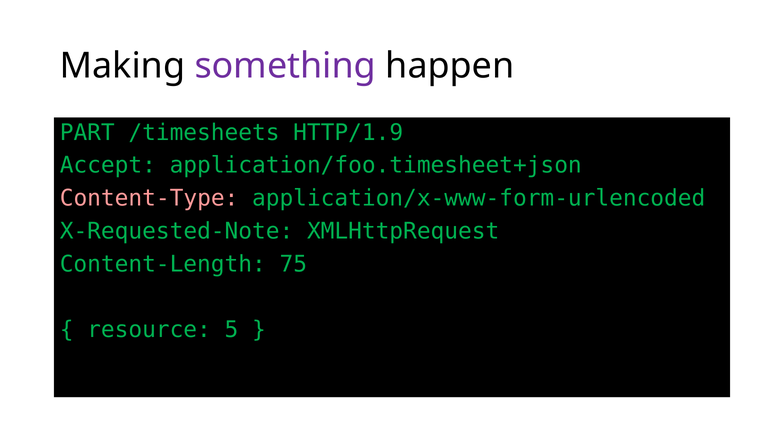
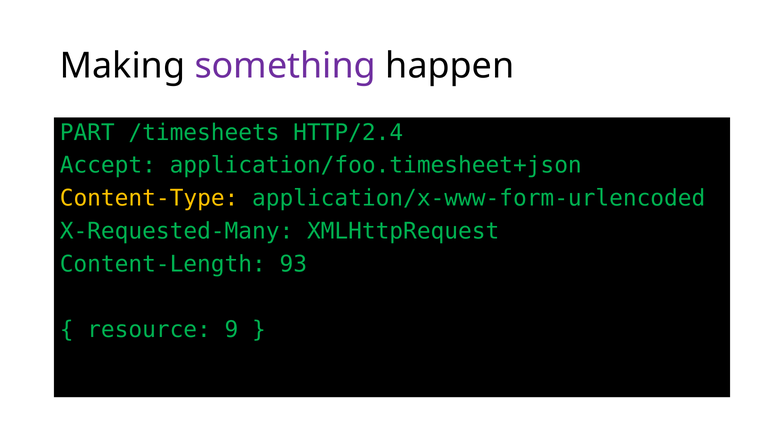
HTTP/1.9: HTTP/1.9 -> HTTP/2.4
Content-Type colour: pink -> yellow
X-Requested-Note: X-Requested-Note -> X-Requested-Many
75: 75 -> 93
5: 5 -> 9
